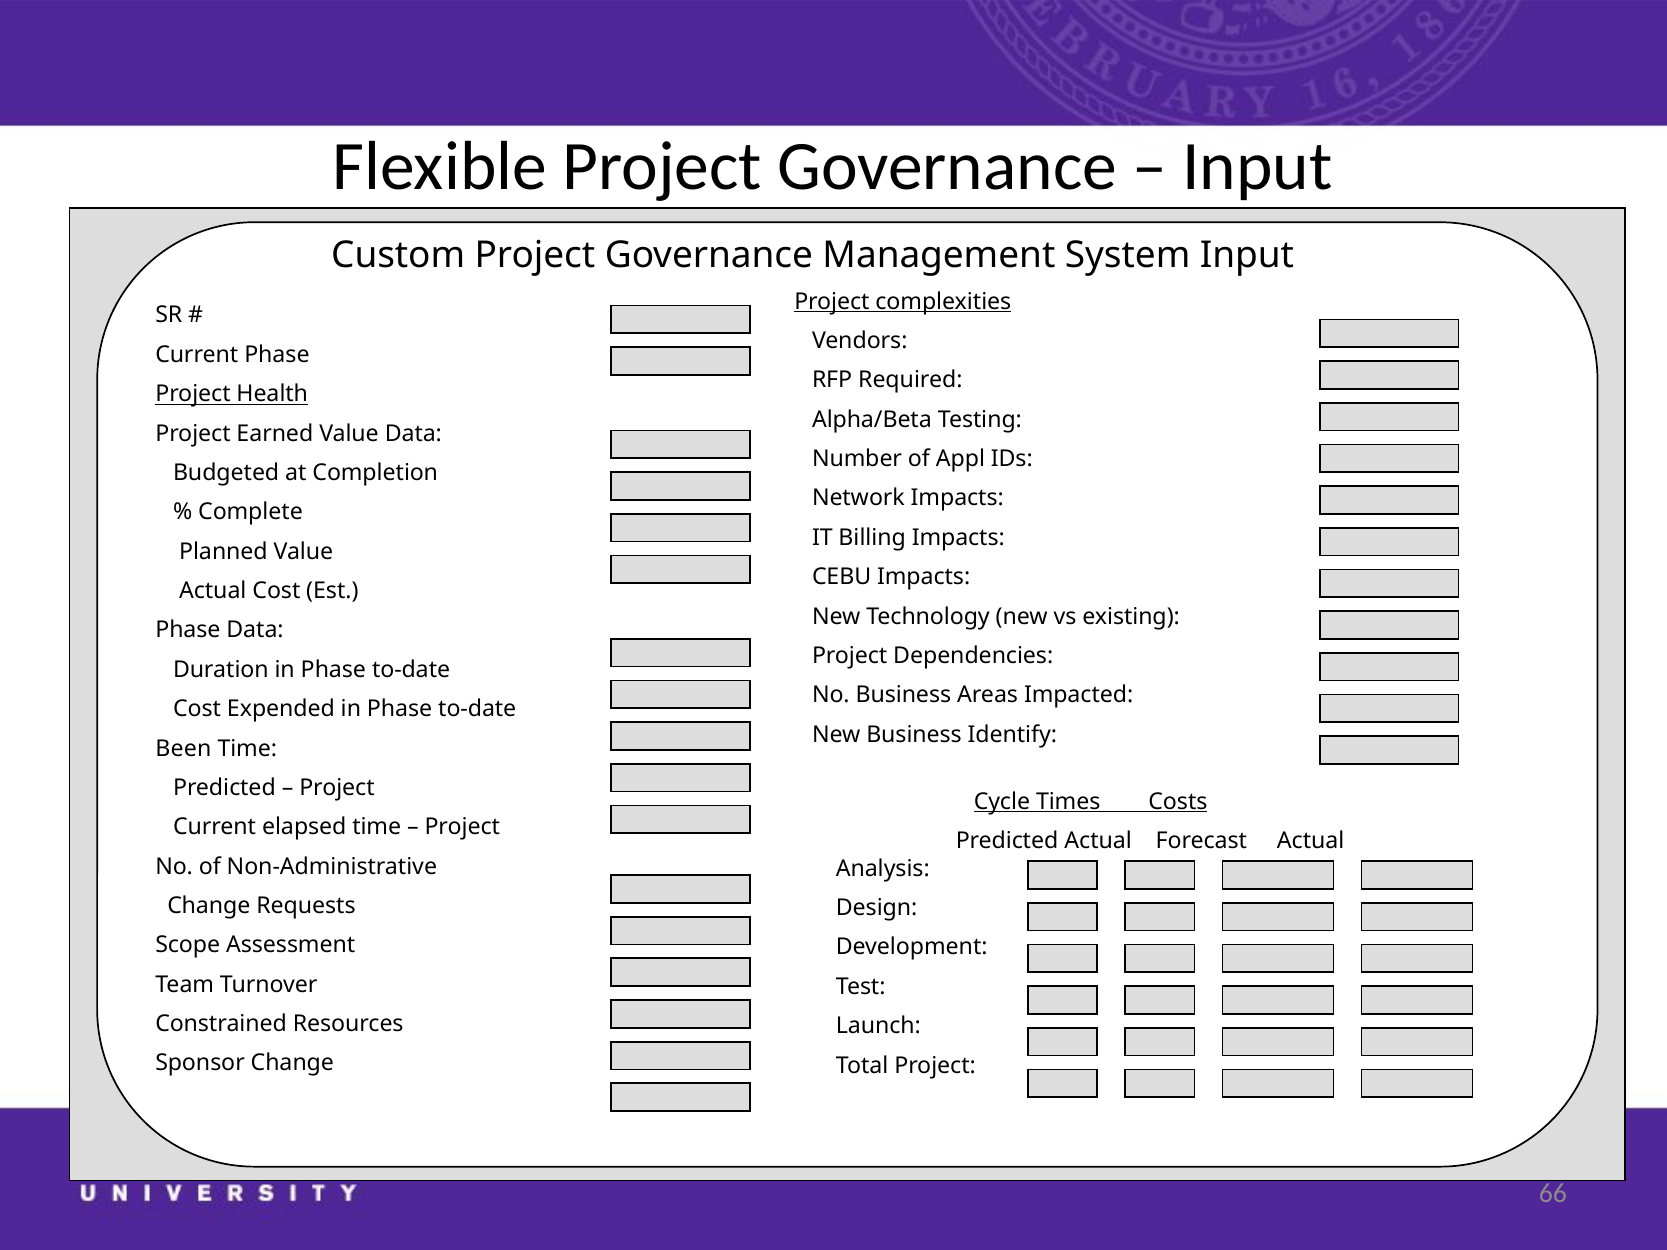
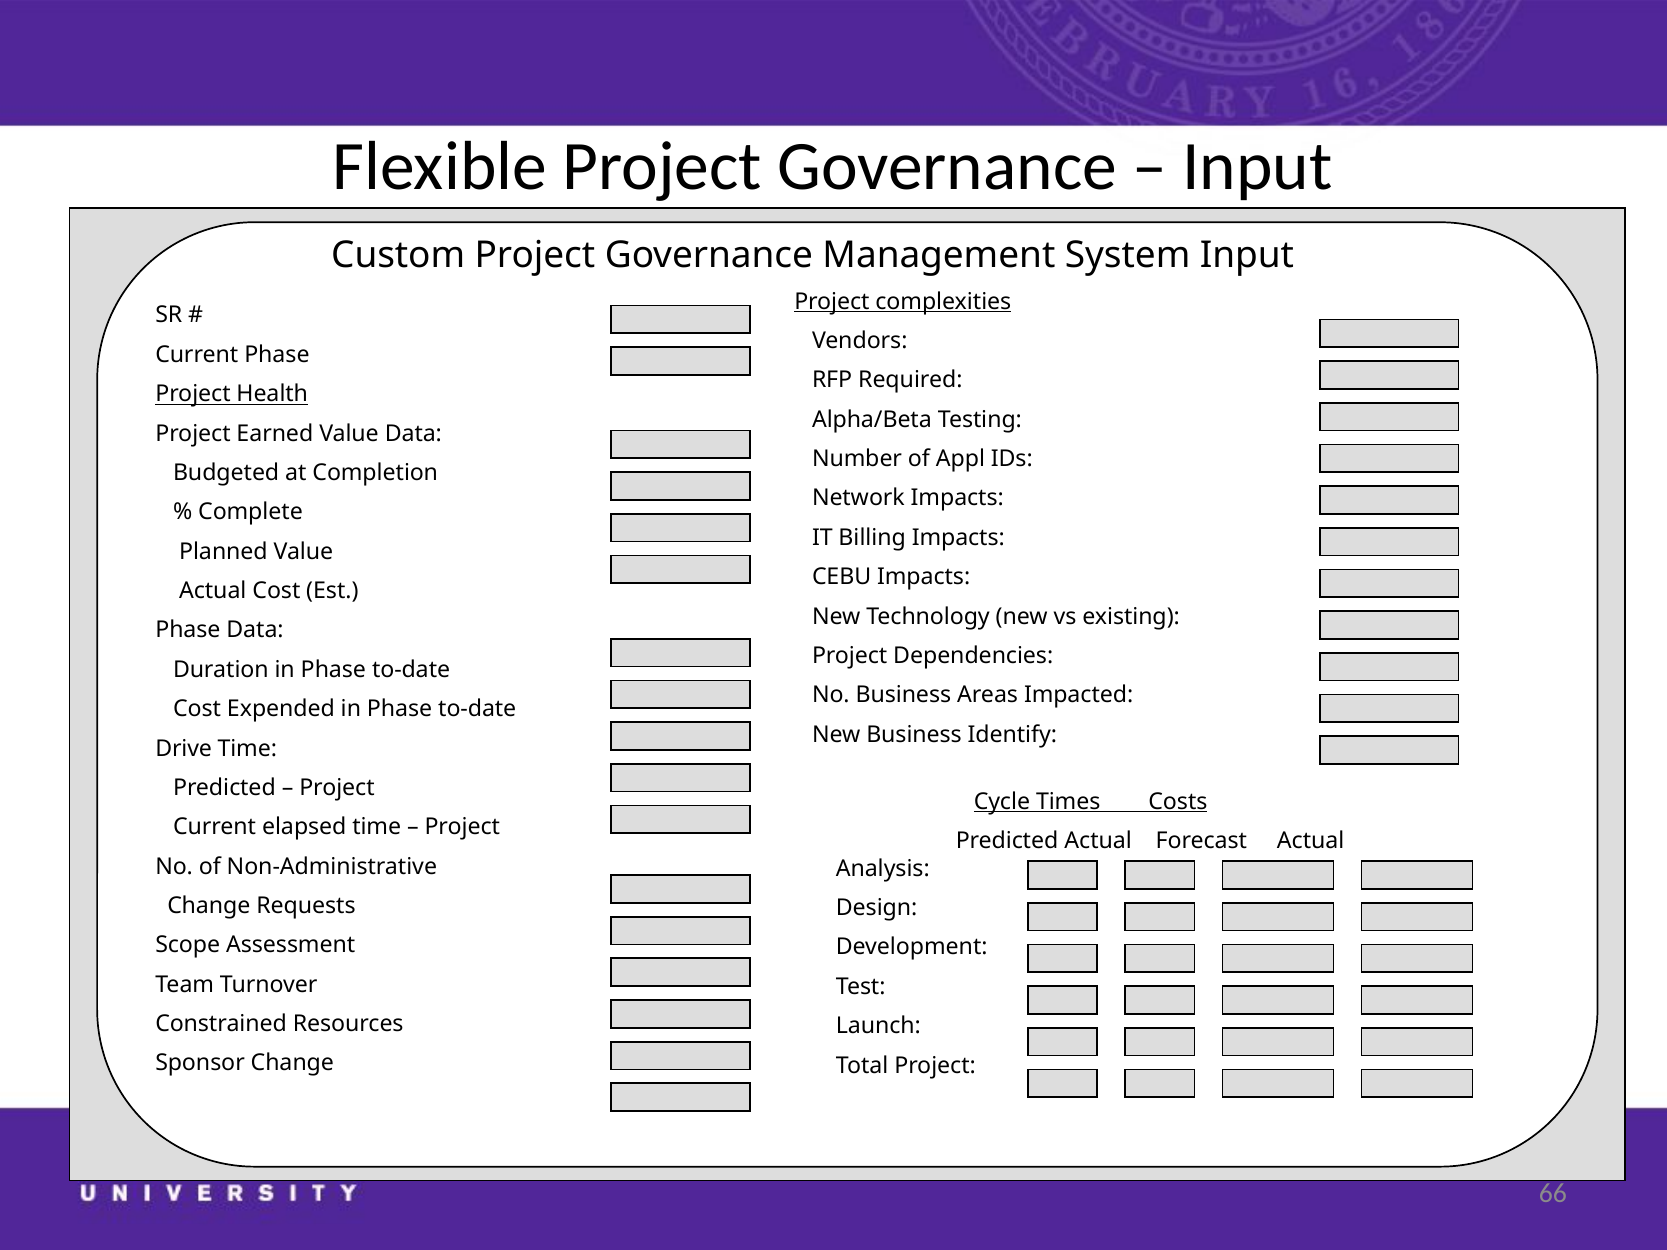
Been: Been -> Drive
